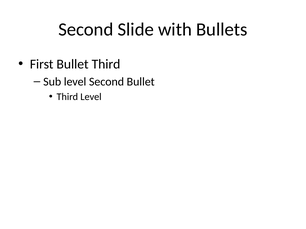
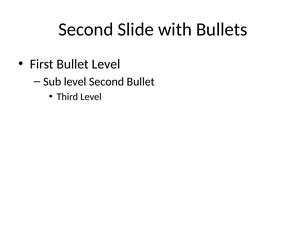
Bullet Third: Third -> Level
